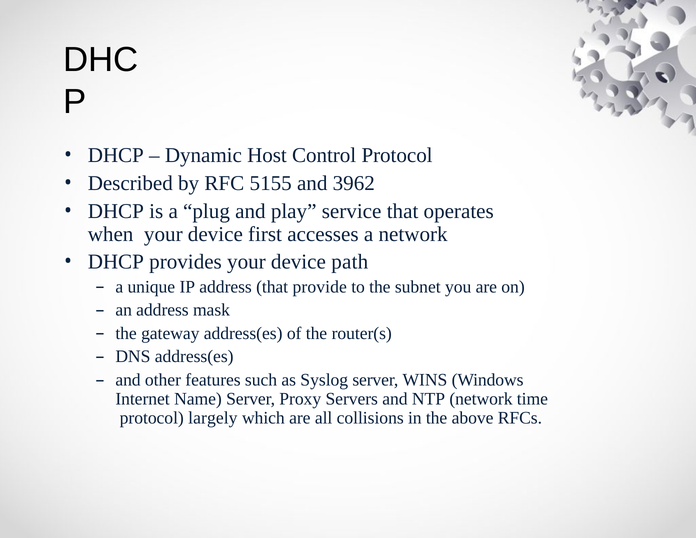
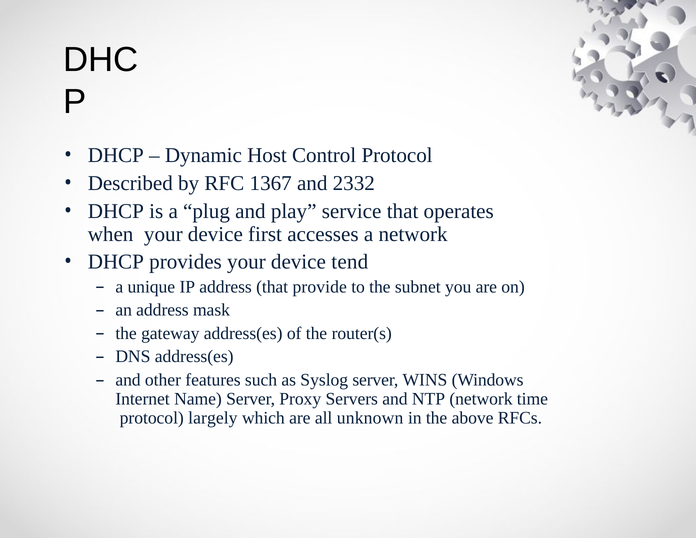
5155: 5155 -> 1367
3962: 3962 -> 2332
path: path -> tend
collisions: collisions -> unknown
